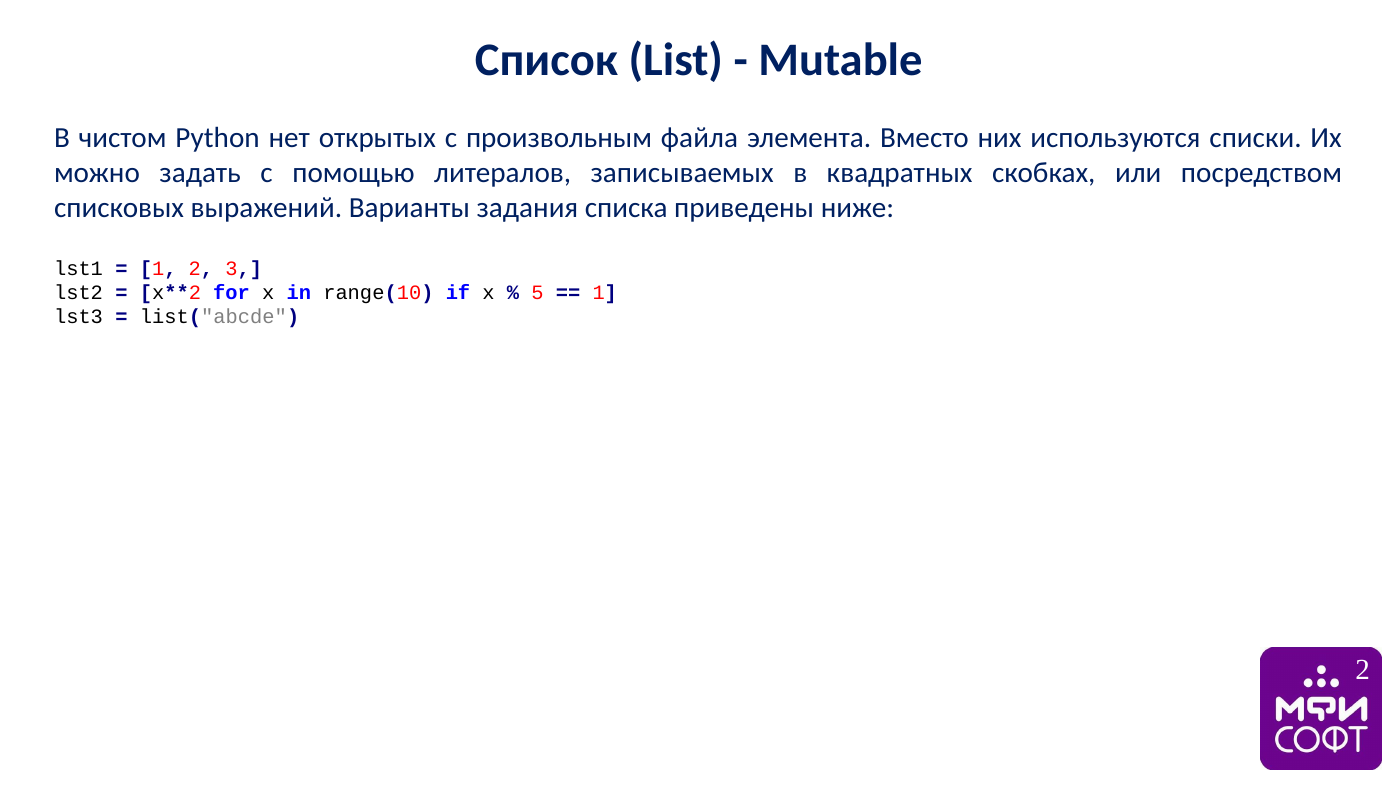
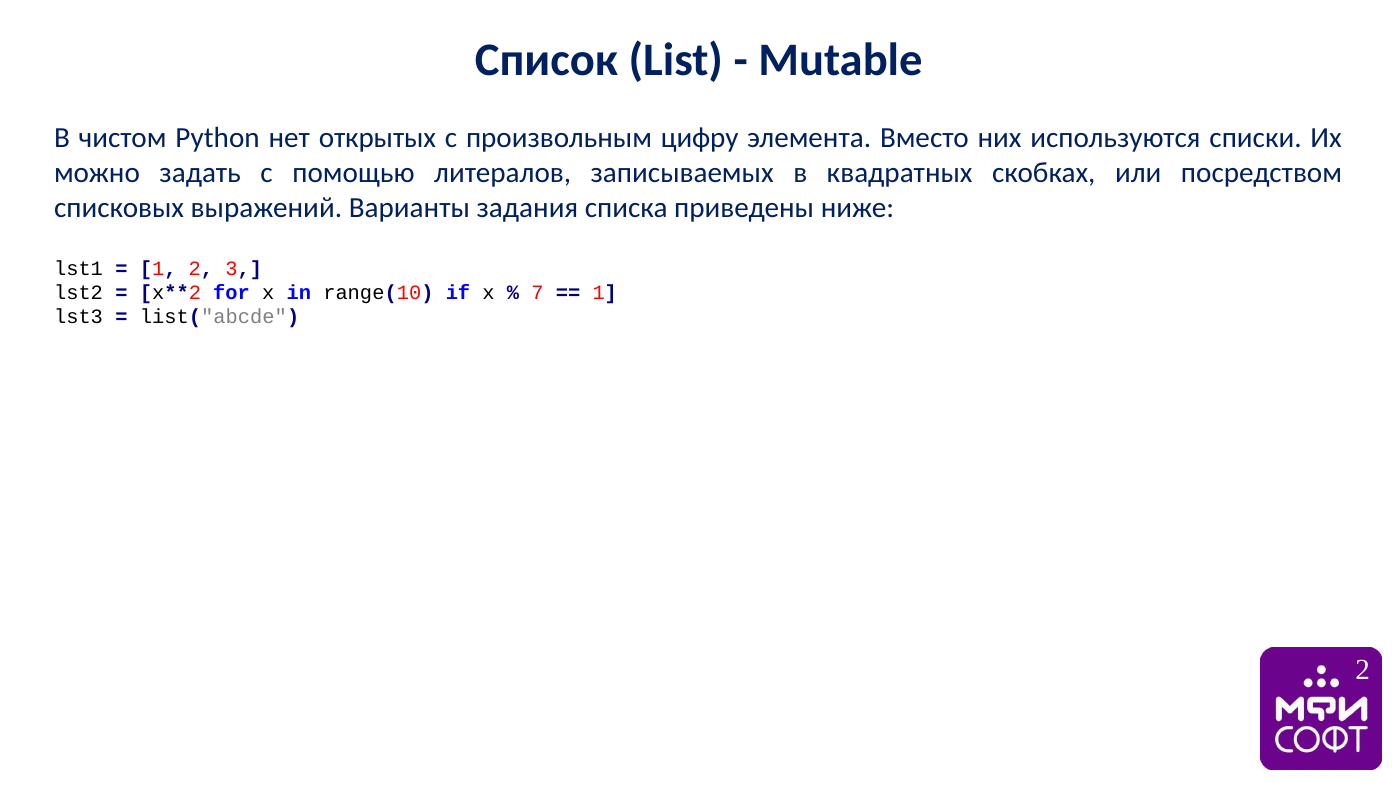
файла: файла -> цифру
5: 5 -> 7
